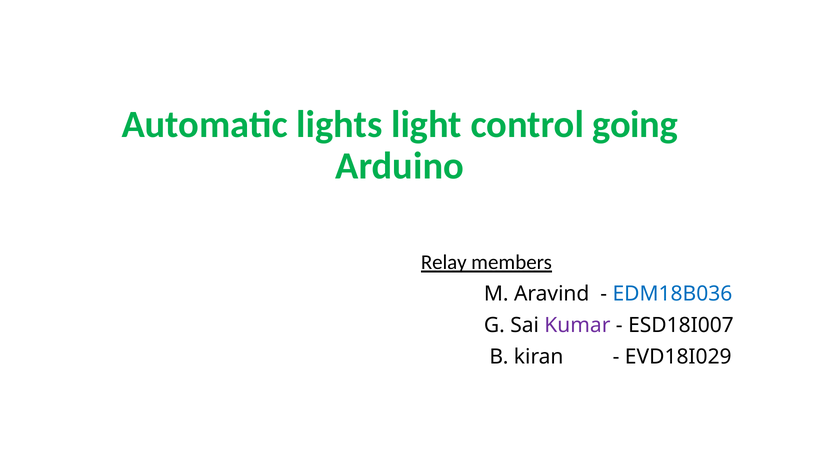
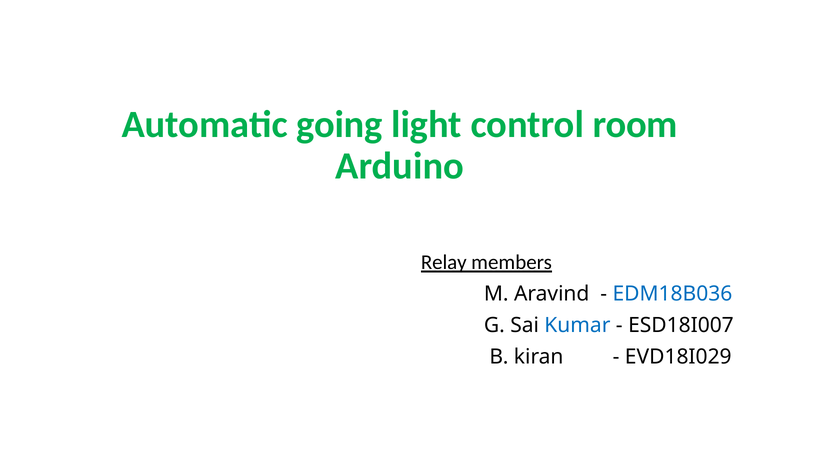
lights: lights -> going
going: going -> room
Kumar colour: purple -> blue
